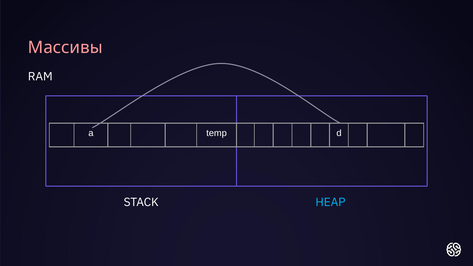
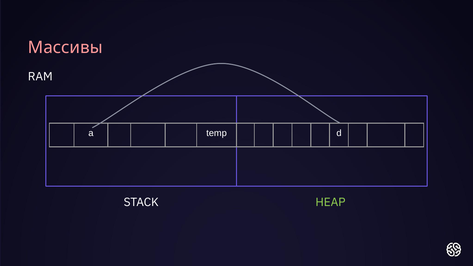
HEAP colour: light blue -> light green
